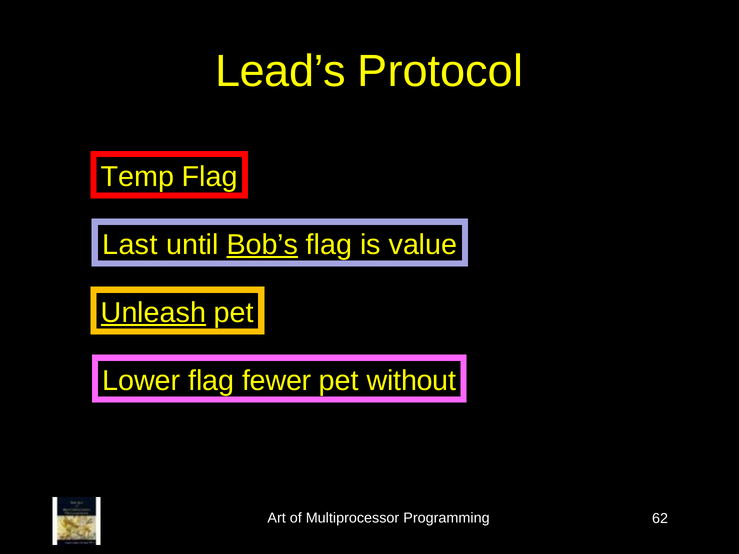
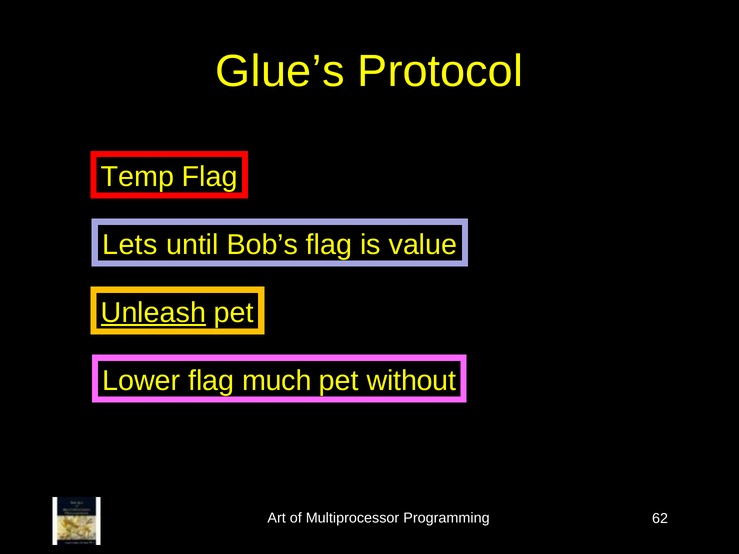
Lead’s: Lead’s -> Glue’s
Last: Last -> Lets
Bob’s underline: present -> none
fewer: fewer -> much
